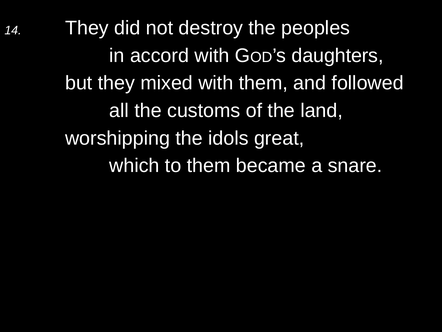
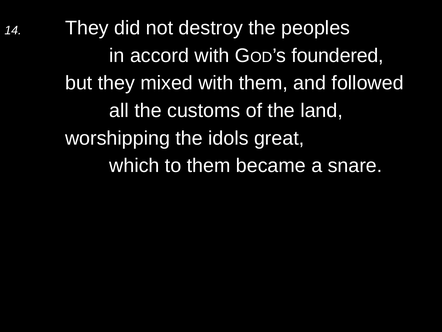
daughters: daughters -> foundered
